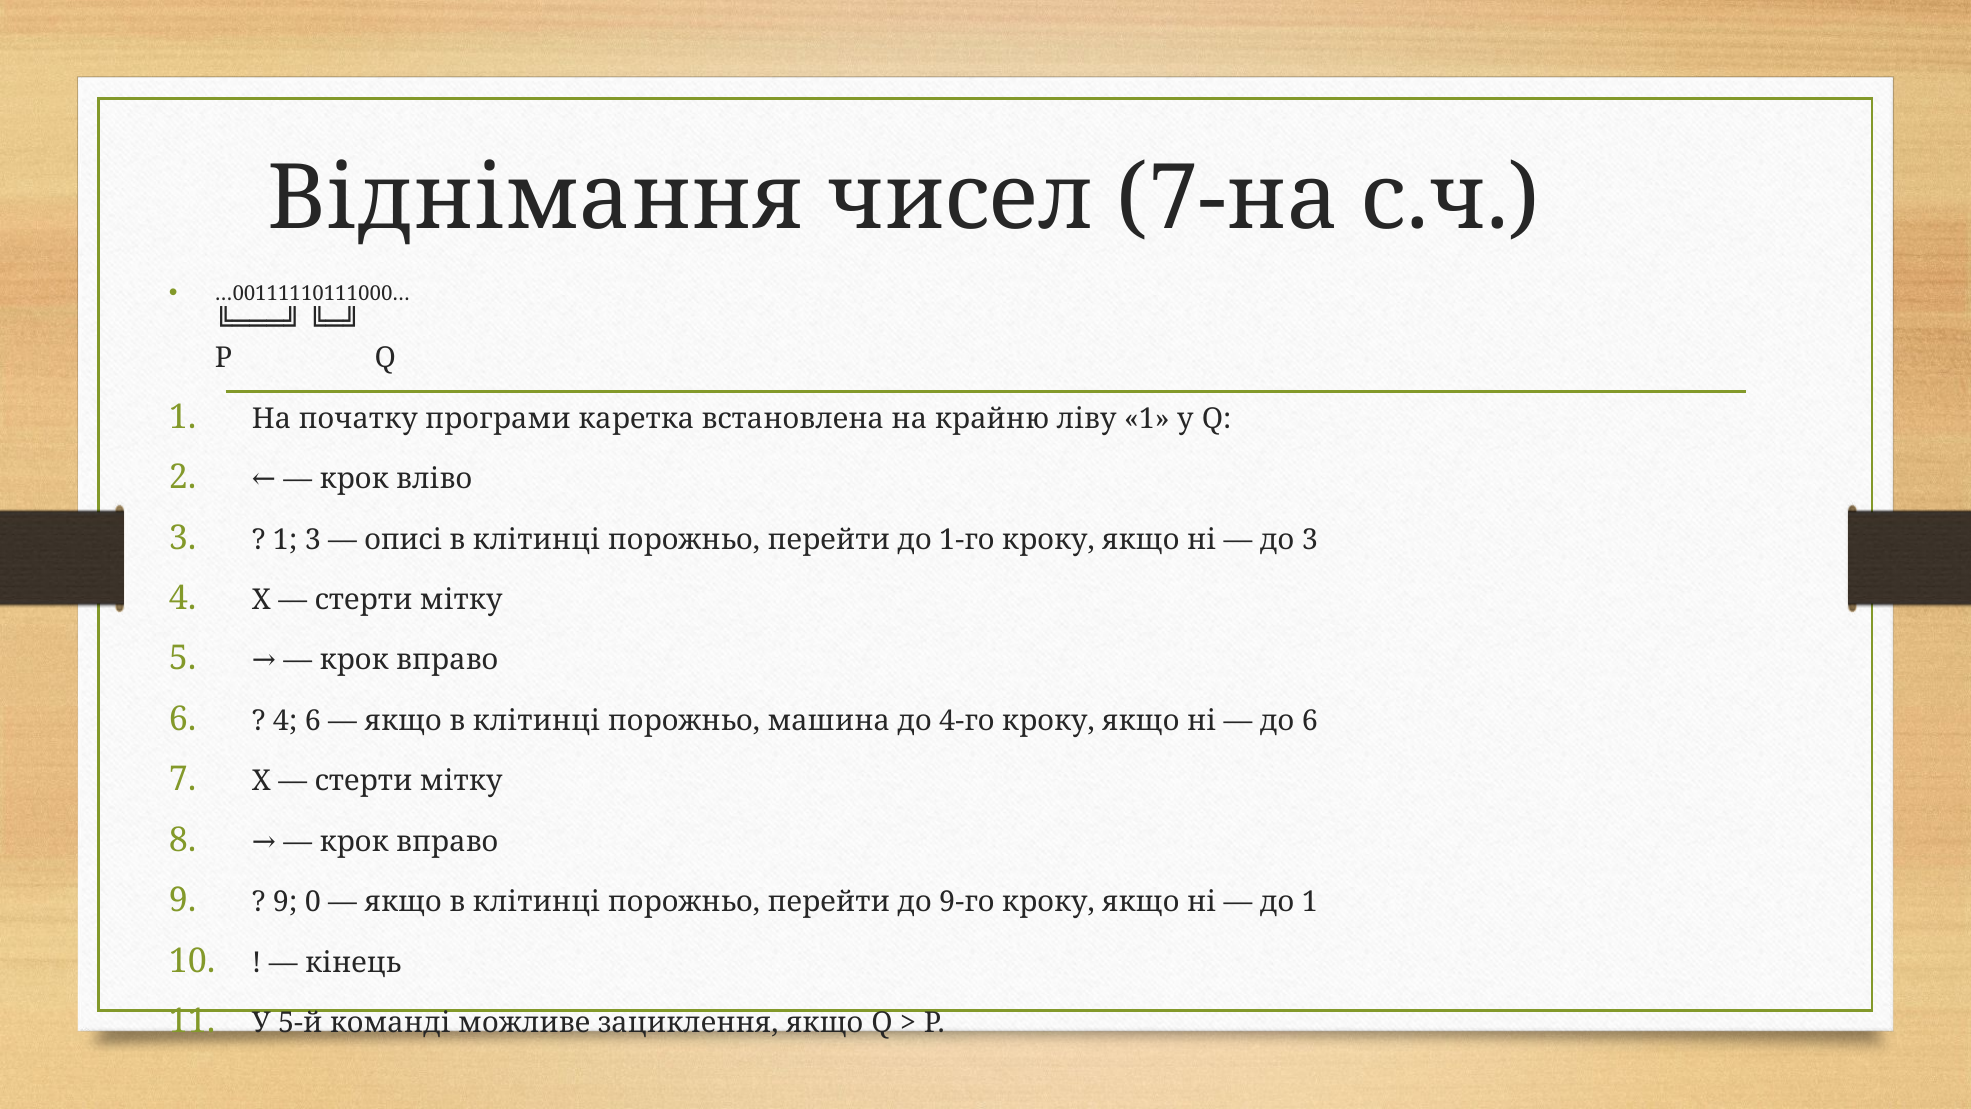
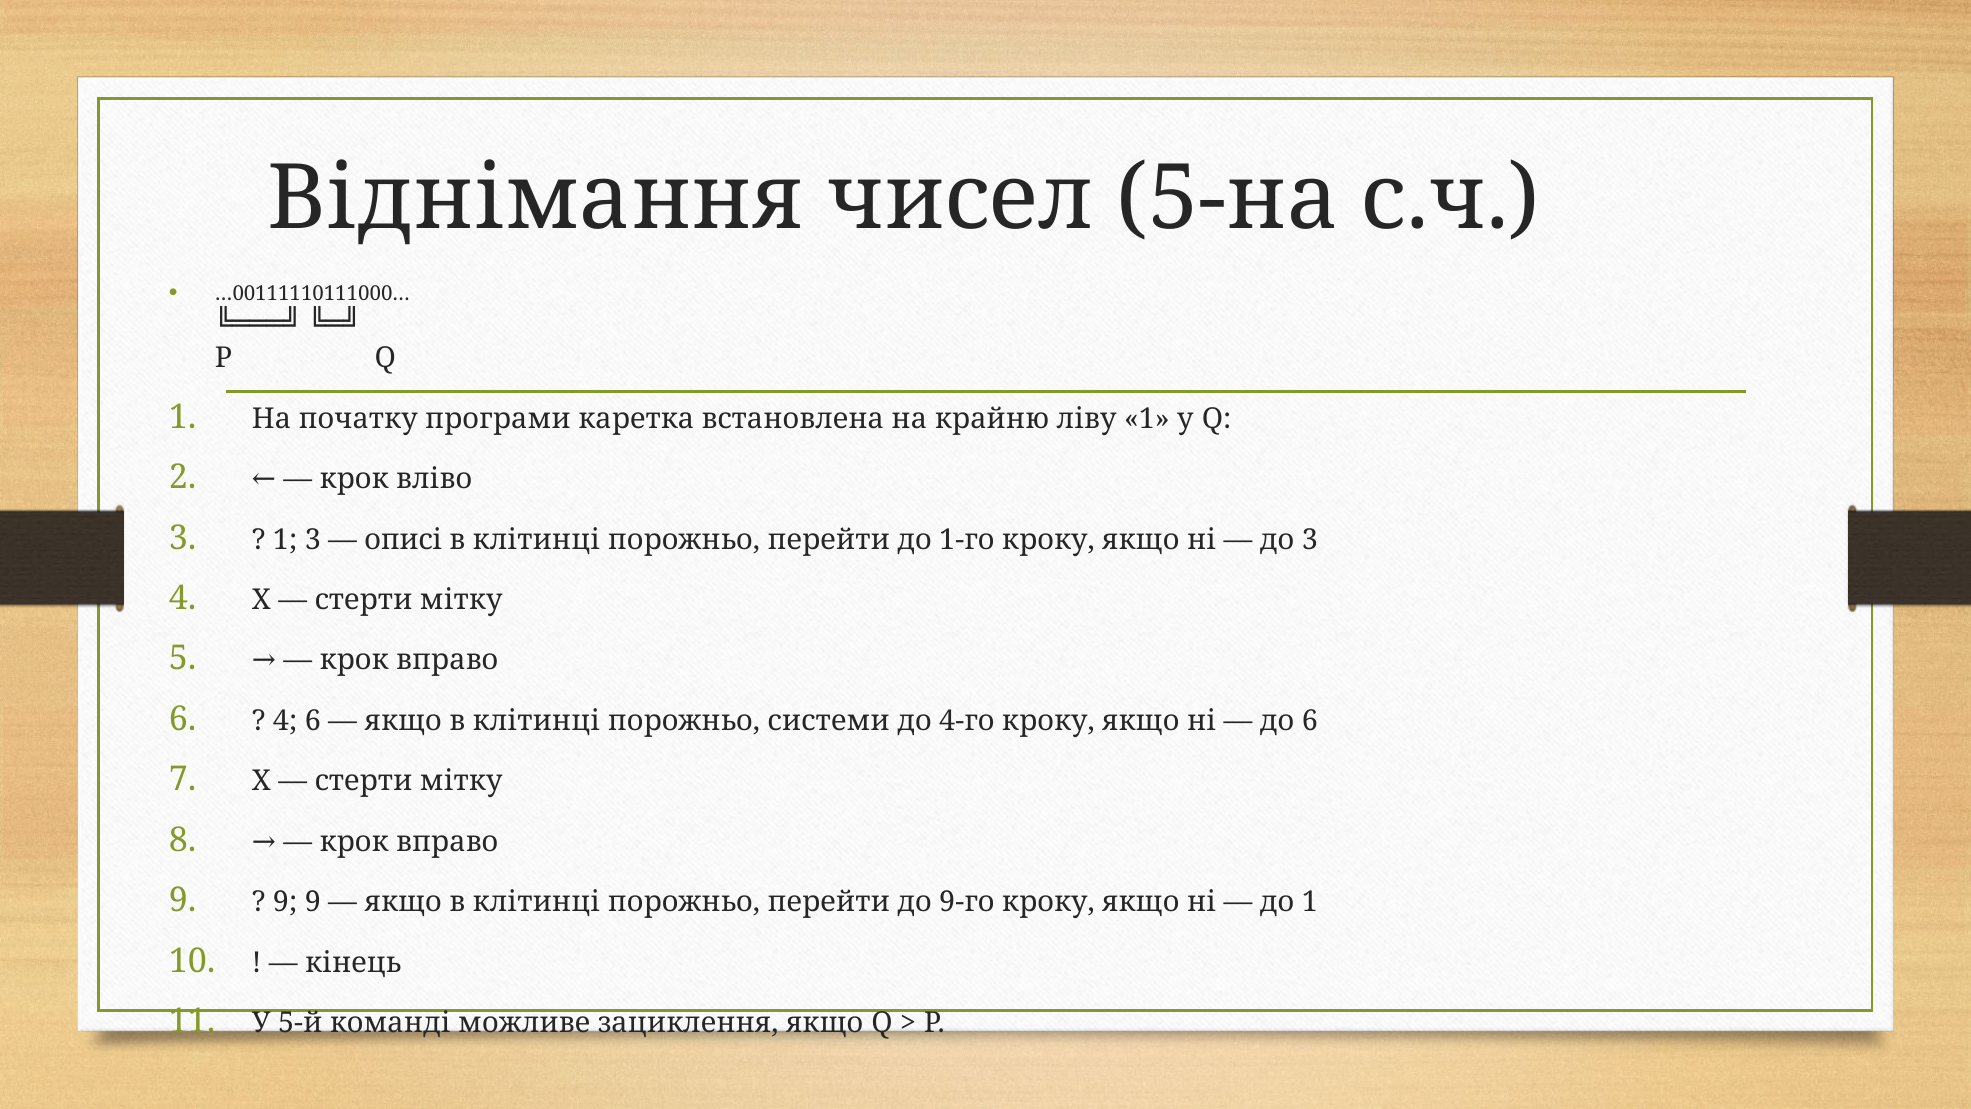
7-на: 7-на -> 5-на
машина: машина -> системи
9 0: 0 -> 9
